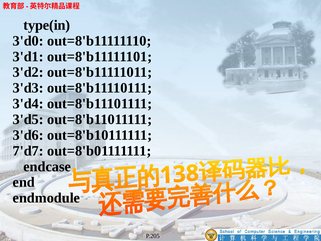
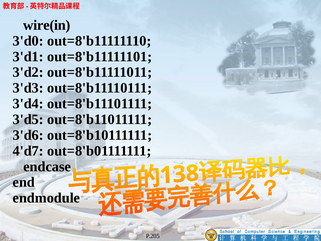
type(in: type(in -> wire(in
7'd7: 7'd7 -> 4'd7
